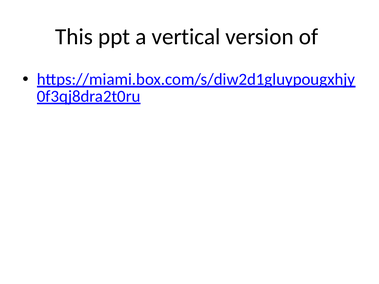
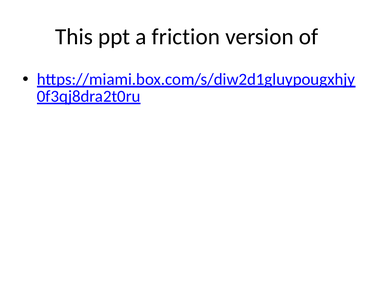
vertical: vertical -> friction
